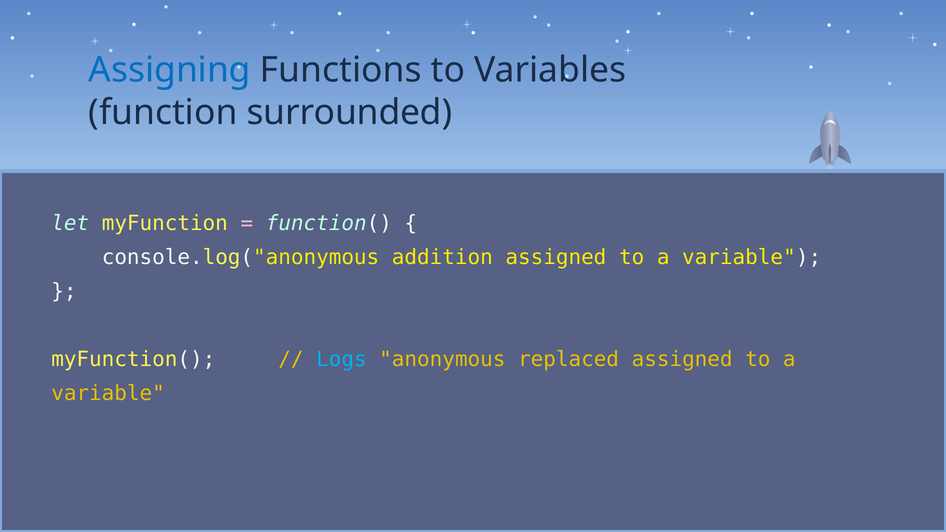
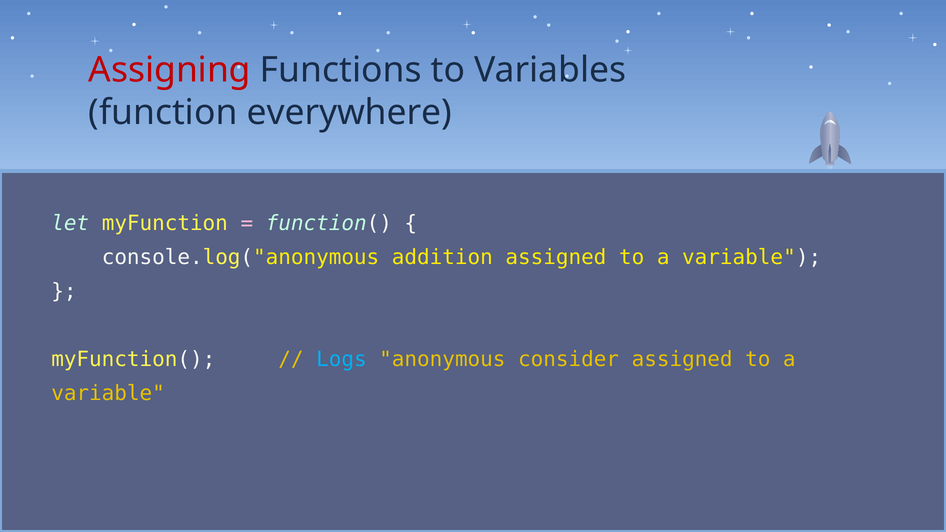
Assigning colour: blue -> red
surrounded: surrounded -> everywhere
replaced: replaced -> consider
